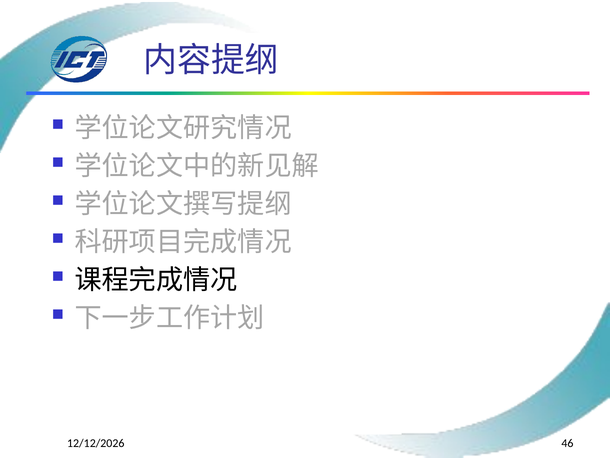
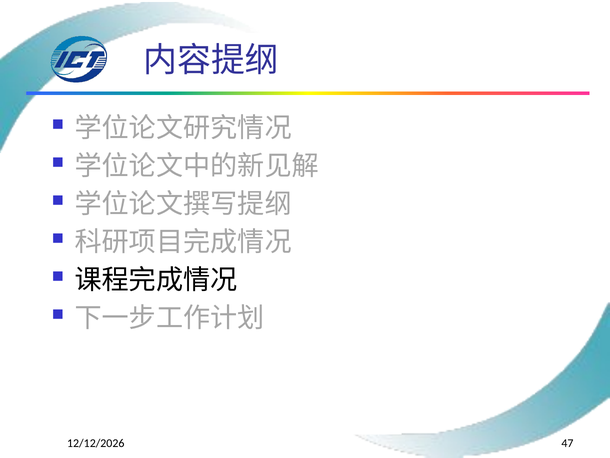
46: 46 -> 47
